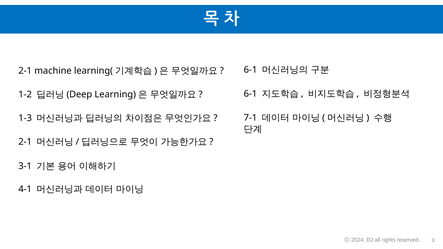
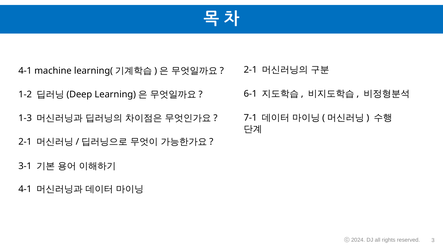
6-1 at (250, 70): 6-1 -> 2-1
2-1 at (25, 71): 2-1 -> 4-1
